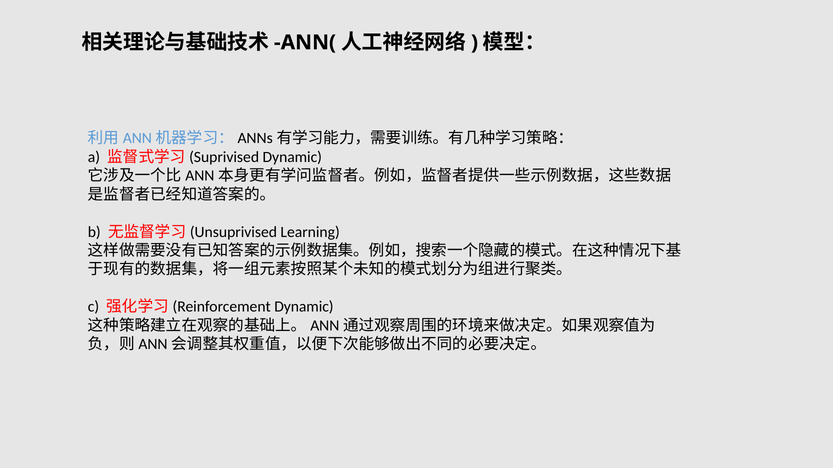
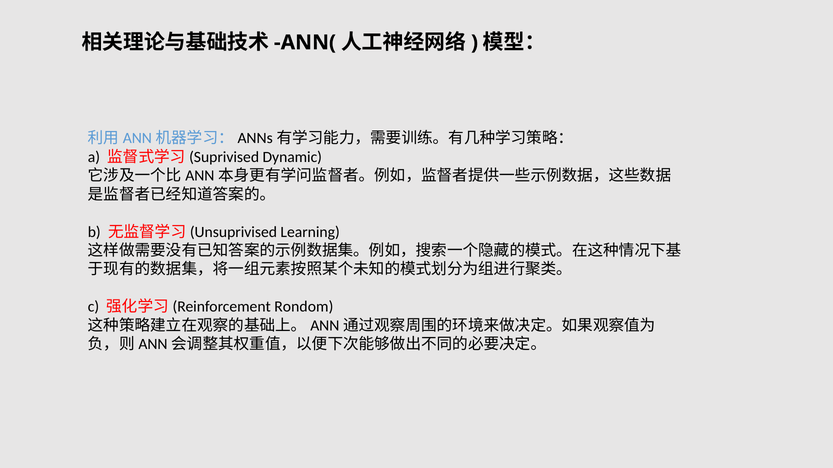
Dynamic at (304, 307): Dynamic -> Rondom
